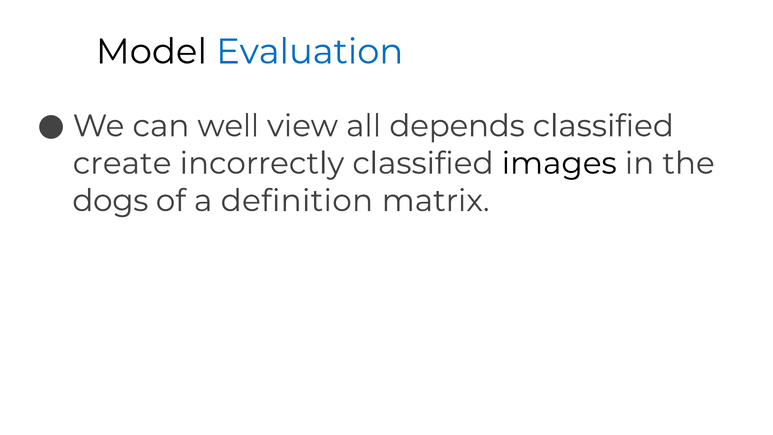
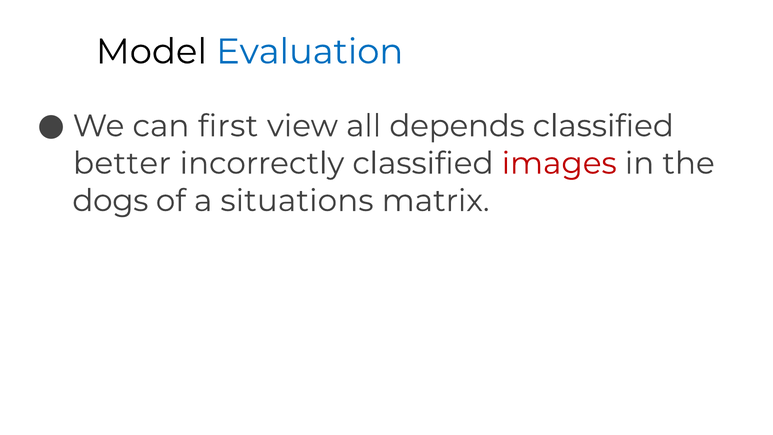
well: well -> first
create: create -> better
images colour: black -> red
definition: definition -> situations
